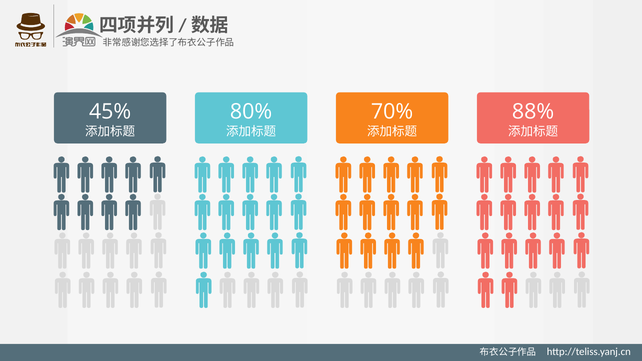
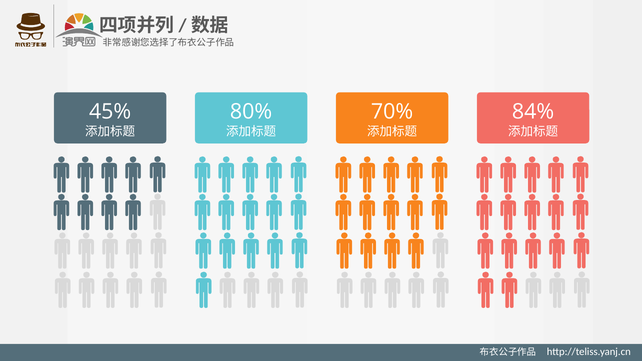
88%: 88% -> 84%
